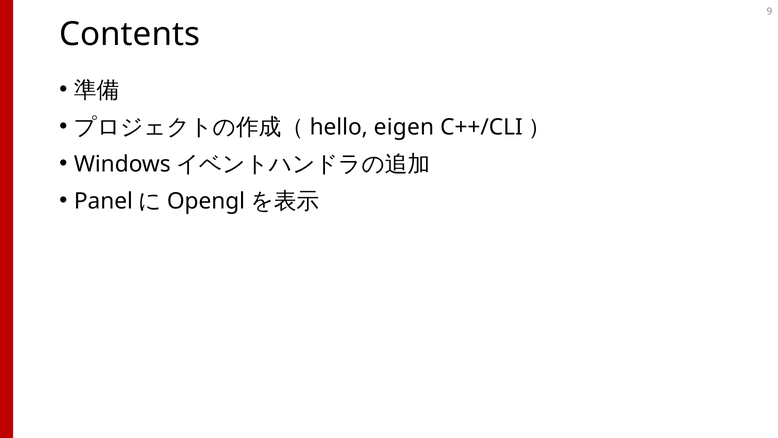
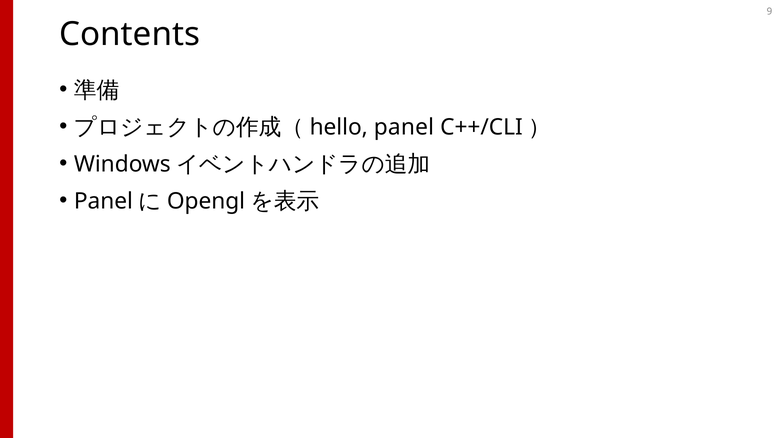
eigen at (404, 127): eigen -> panel
